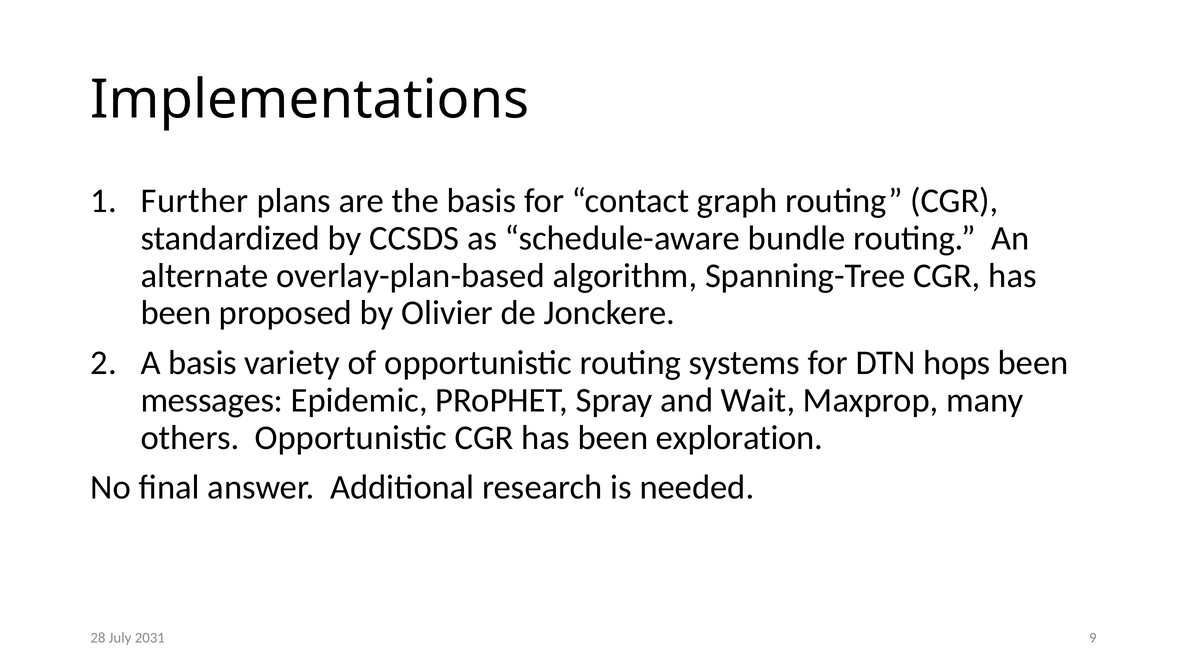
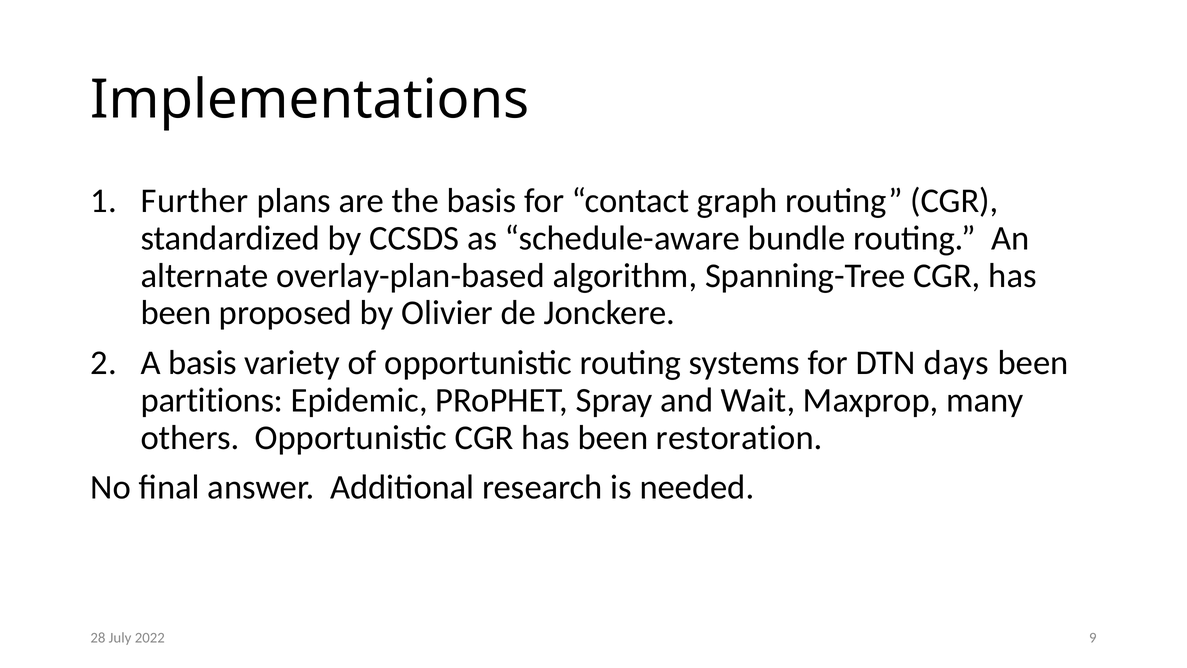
hops: hops -> days
messages: messages -> partitions
exploration: exploration -> restoration
2031: 2031 -> 2022
